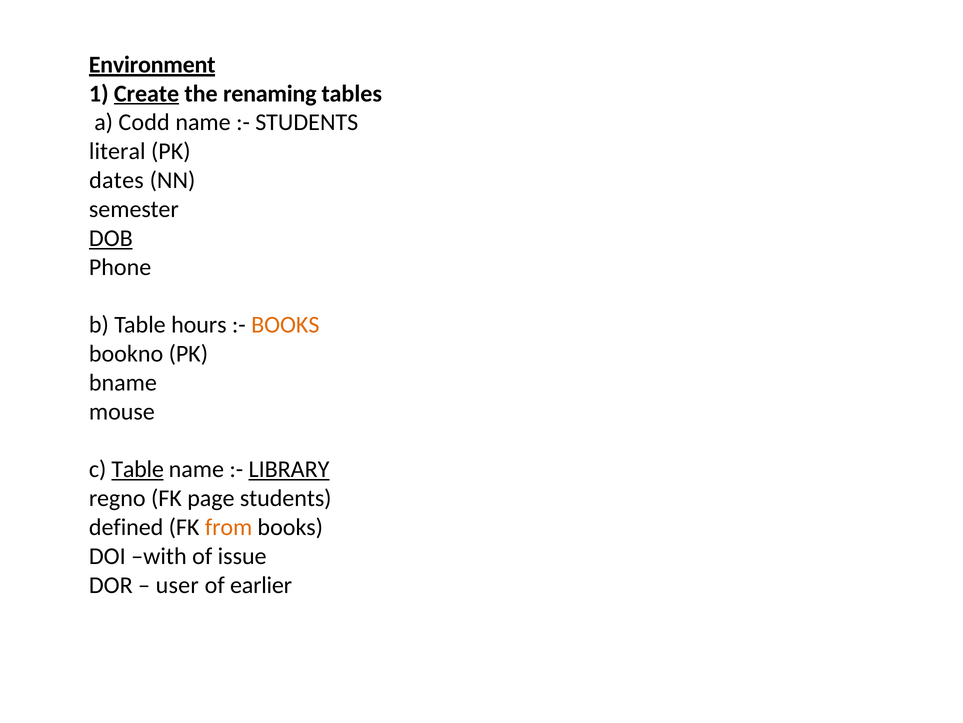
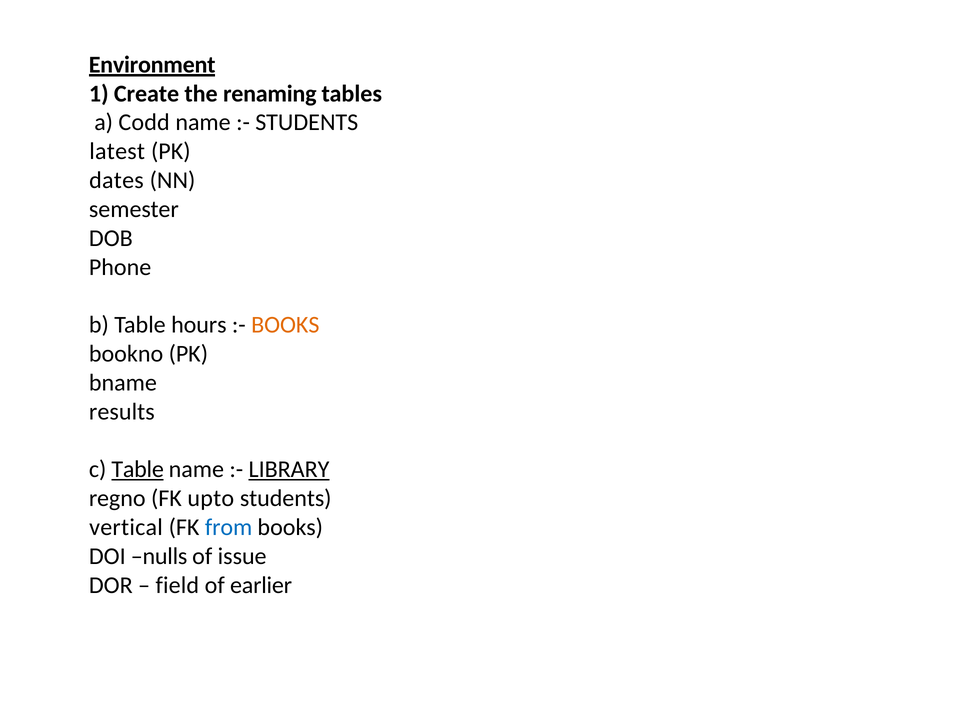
Create underline: present -> none
literal: literal -> latest
DOB underline: present -> none
mouse: mouse -> results
page: page -> upto
defined: defined -> vertical
from colour: orange -> blue
with: with -> nulls
user: user -> field
